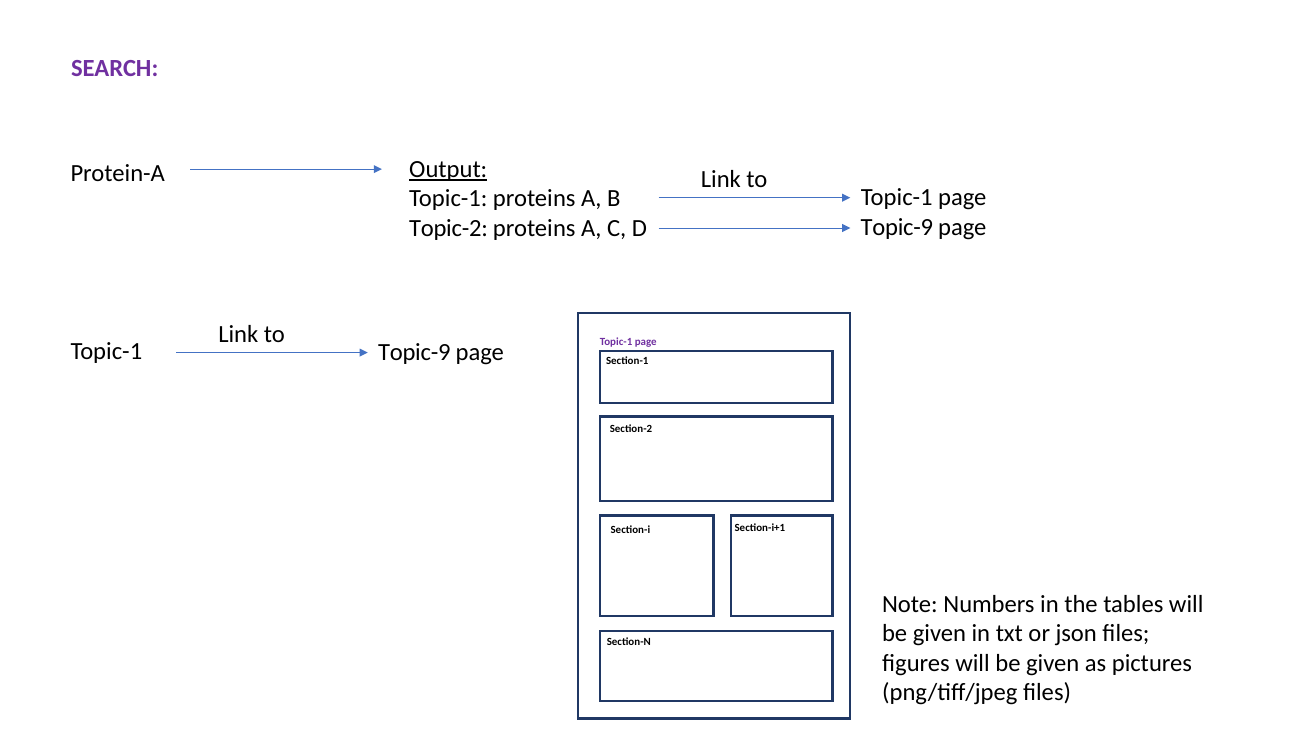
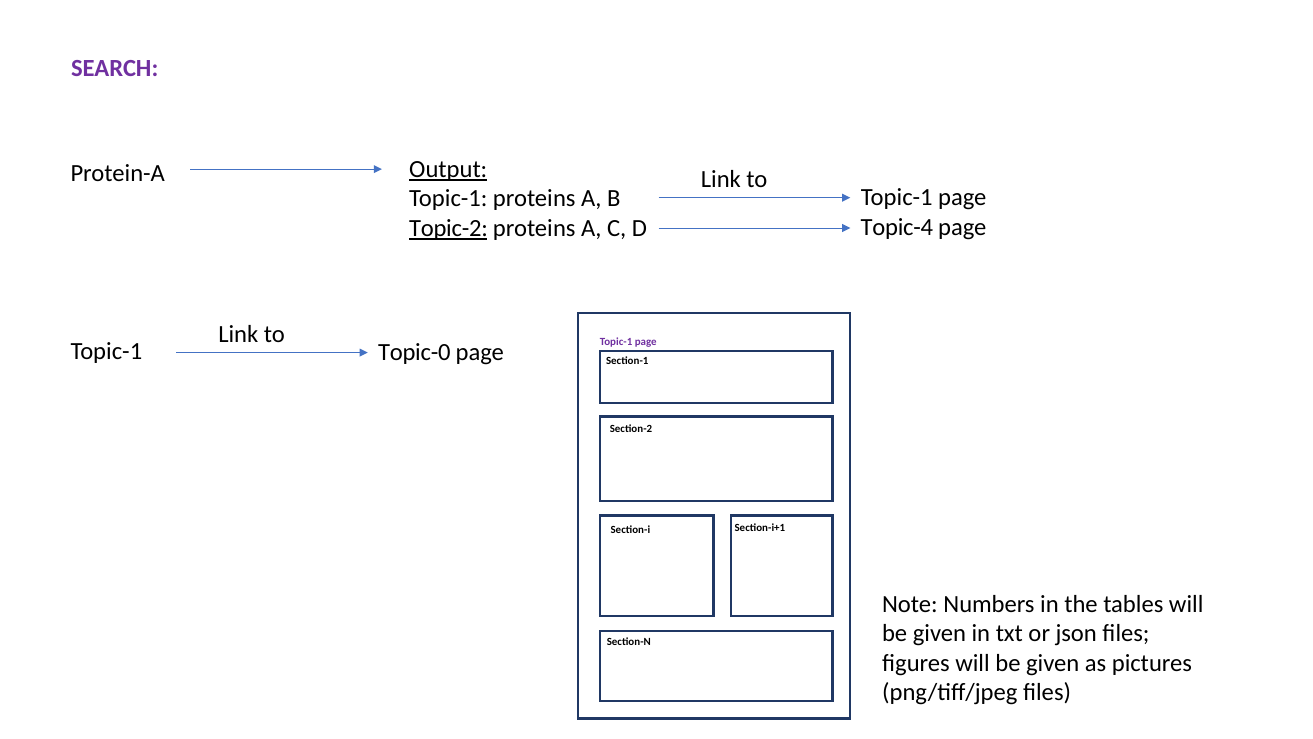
Topic-9 at (897, 227): Topic-9 -> Topic-4
Topic-2 underline: none -> present
Topic-9 at (414, 352): Topic-9 -> Topic-0
